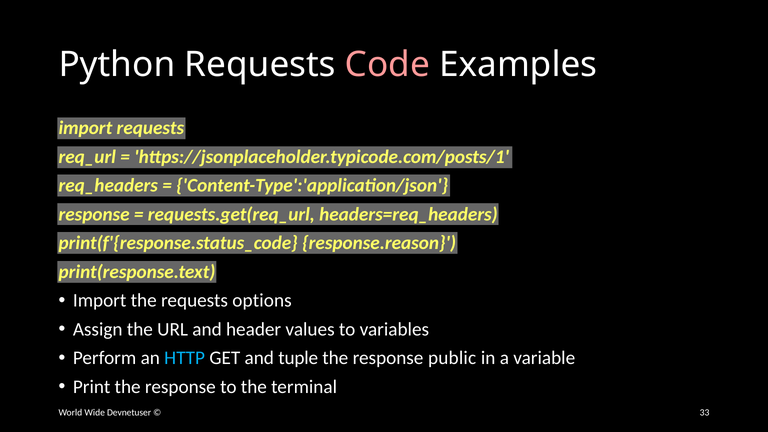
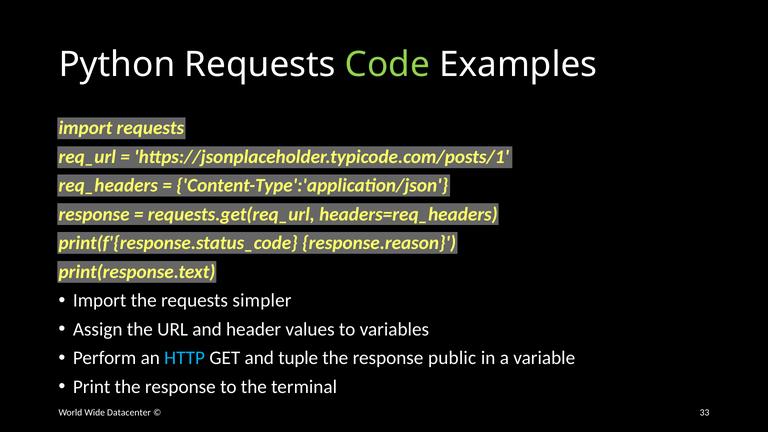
Code colour: pink -> light green
options: options -> simpler
Devnetuser: Devnetuser -> Datacenter
